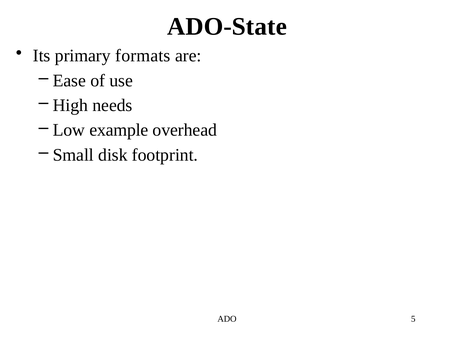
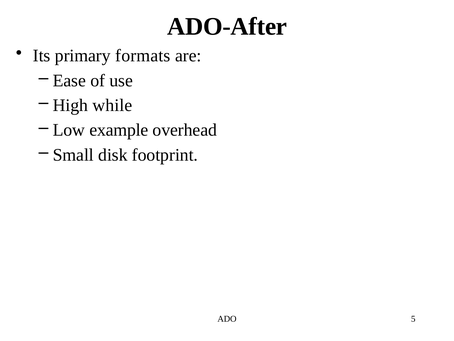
ADO-State: ADO-State -> ADO-After
needs: needs -> while
